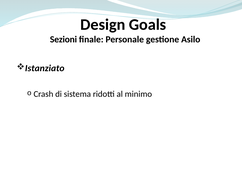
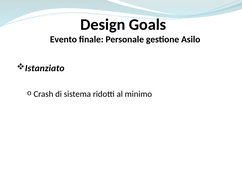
Sezioni: Sezioni -> Evento
